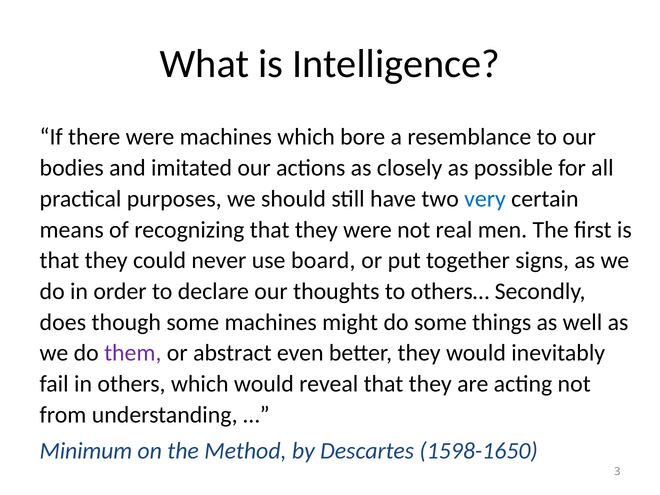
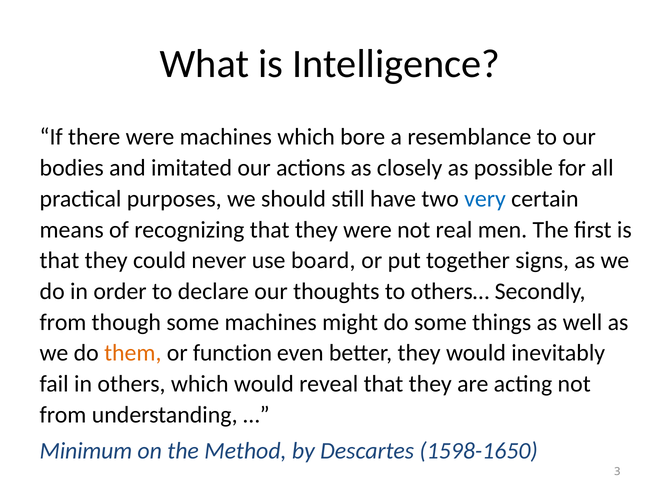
does at (63, 322): does -> from
them colour: purple -> orange
abstract: abstract -> function
